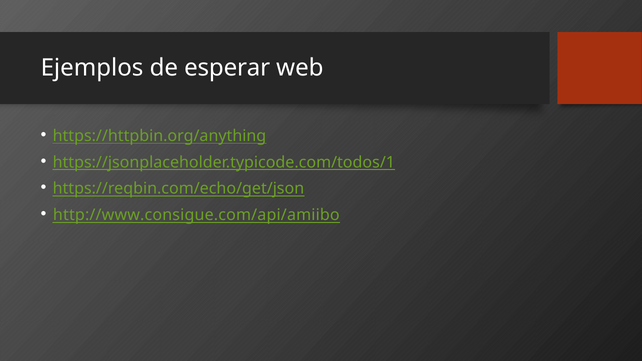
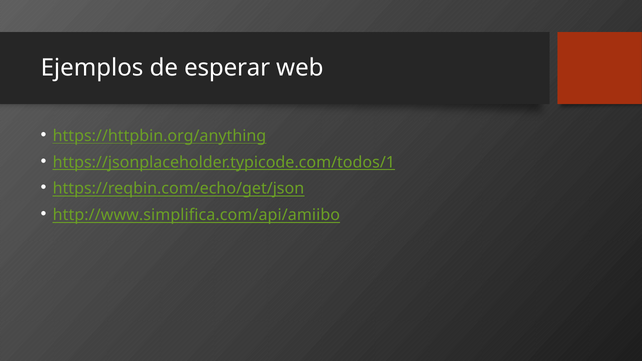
http://www.consigue.com/api/amiibo: http://www.consigue.com/api/amiibo -> http://www.simplifica.com/api/amiibo
